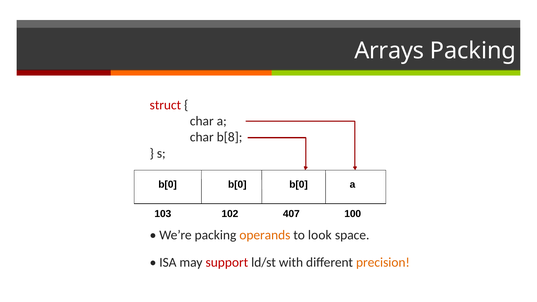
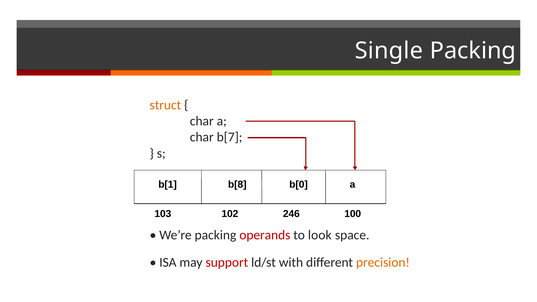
Arrays: Arrays -> Single
struct colour: red -> orange
b[8: b[8 -> b[7
b[0 at (168, 185): b[0 -> b[1
b[0 at (237, 185): b[0 -> b[8
407: 407 -> 246
operands colour: orange -> red
